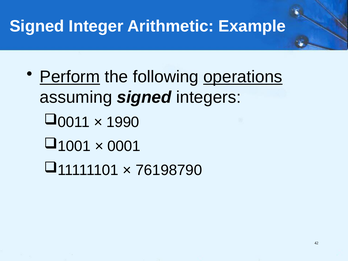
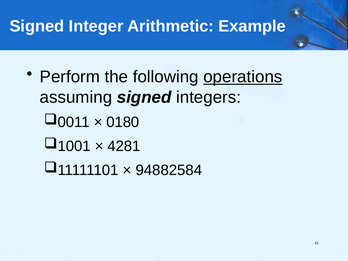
Perform underline: present -> none
1990: 1990 -> 0180
0001: 0001 -> 4281
76198790: 76198790 -> 94882584
